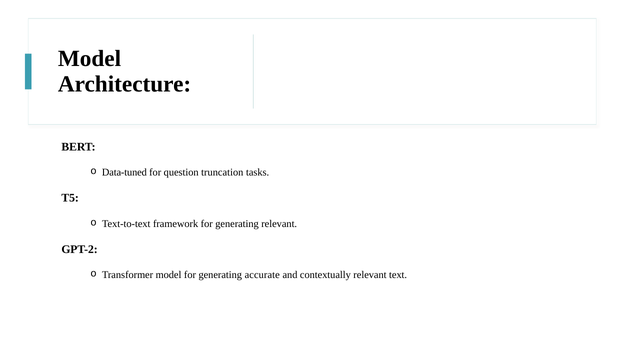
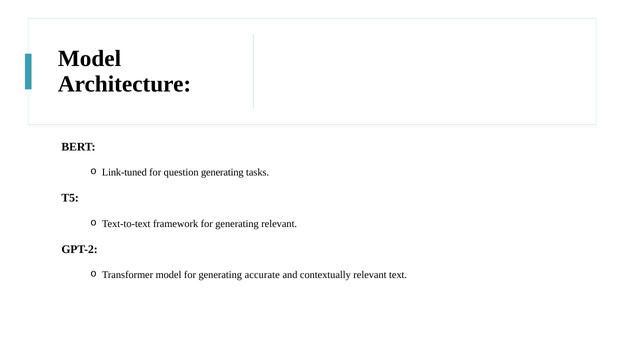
Data-tuned: Data-tuned -> Link-tuned
question truncation: truncation -> generating
